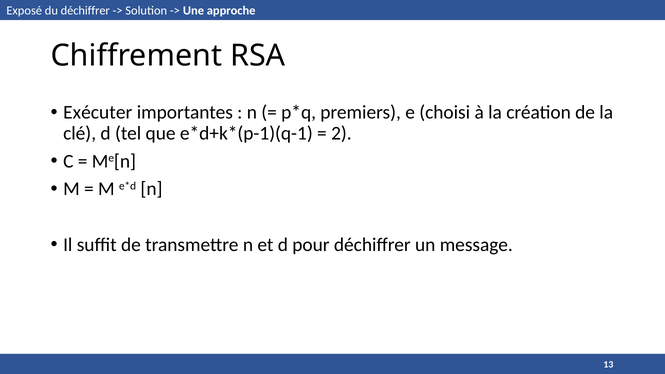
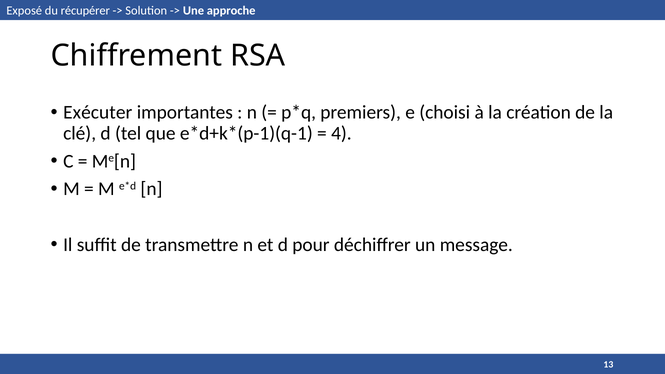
du déchiffrer: déchiffrer -> récupérer
2: 2 -> 4
